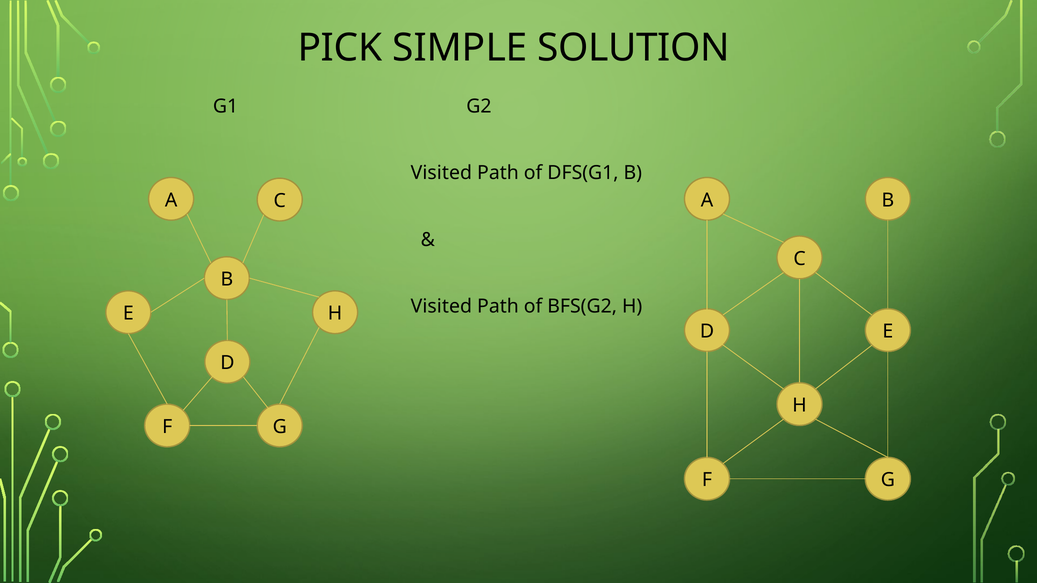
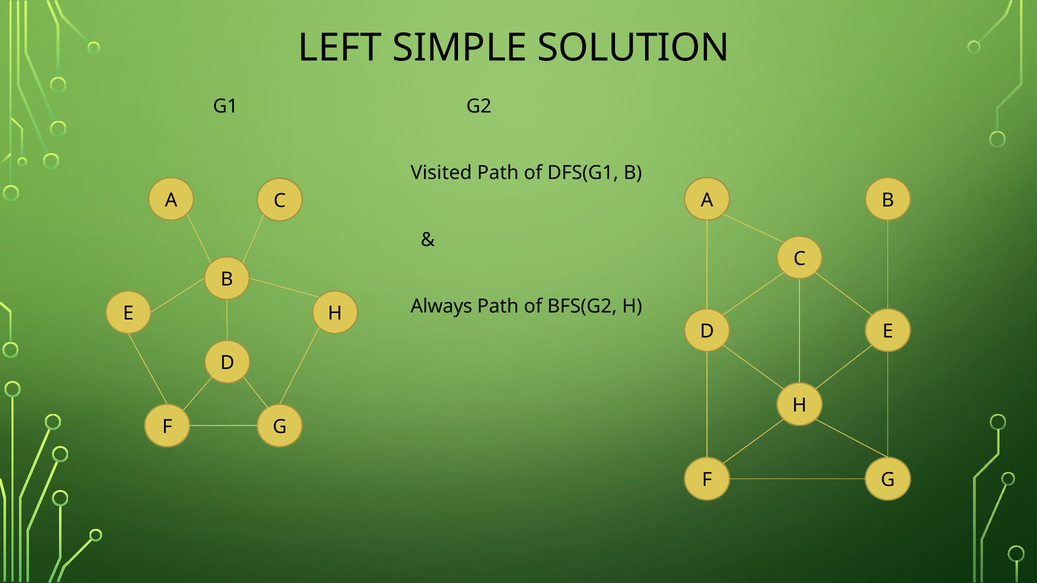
PICK: PICK -> LEFT
Visited at (441, 307): Visited -> Always
